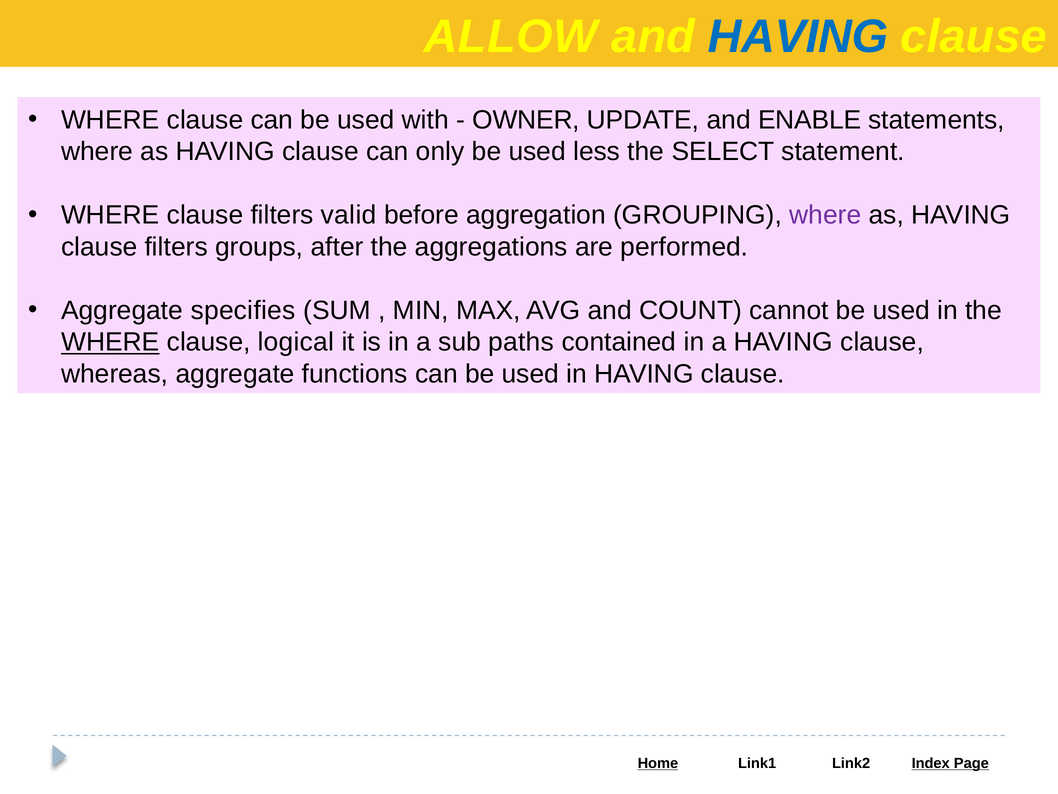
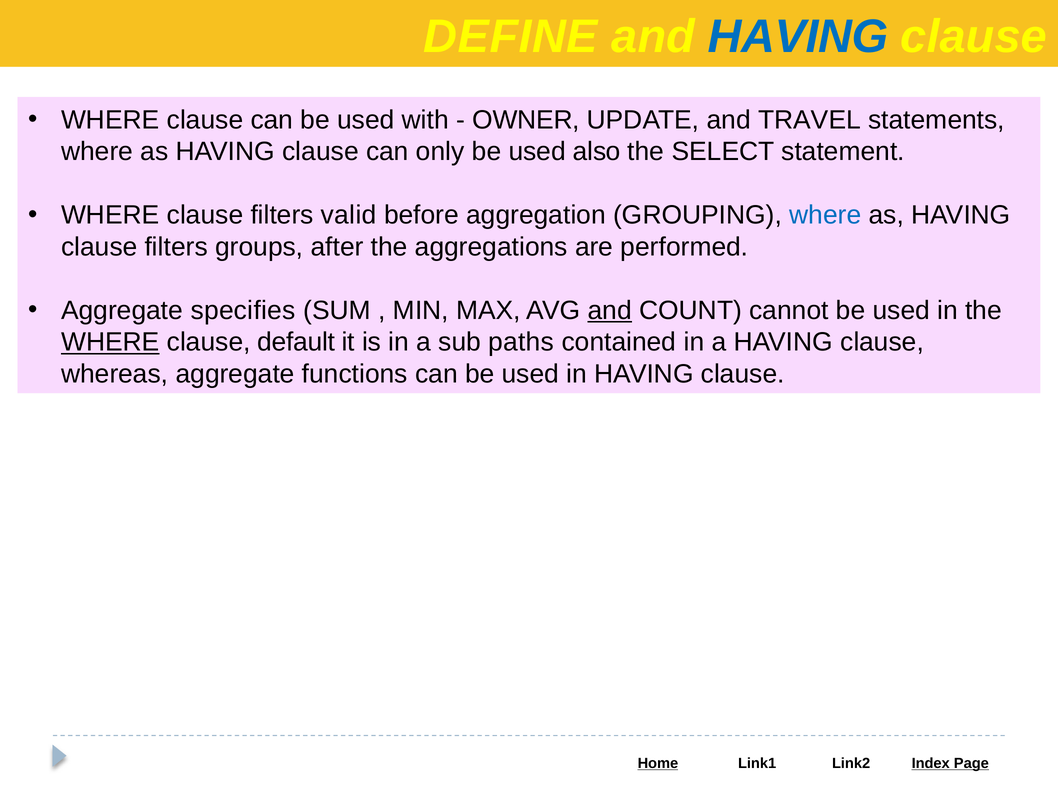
ALLOW: ALLOW -> DEFINE
ENABLE: ENABLE -> TRAVEL
less: less -> also
where at (825, 215) colour: purple -> blue
and at (610, 310) underline: none -> present
logical: logical -> default
